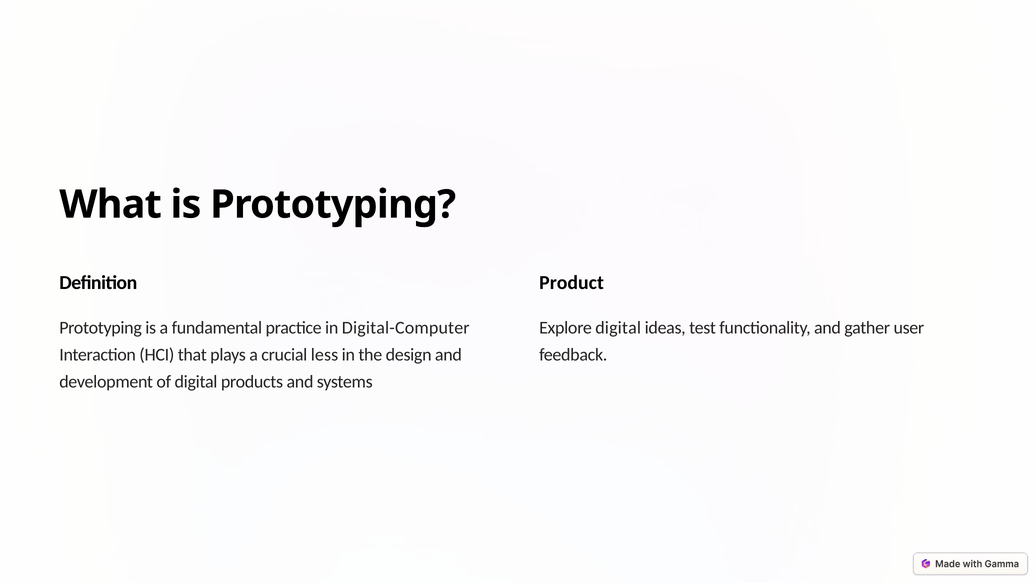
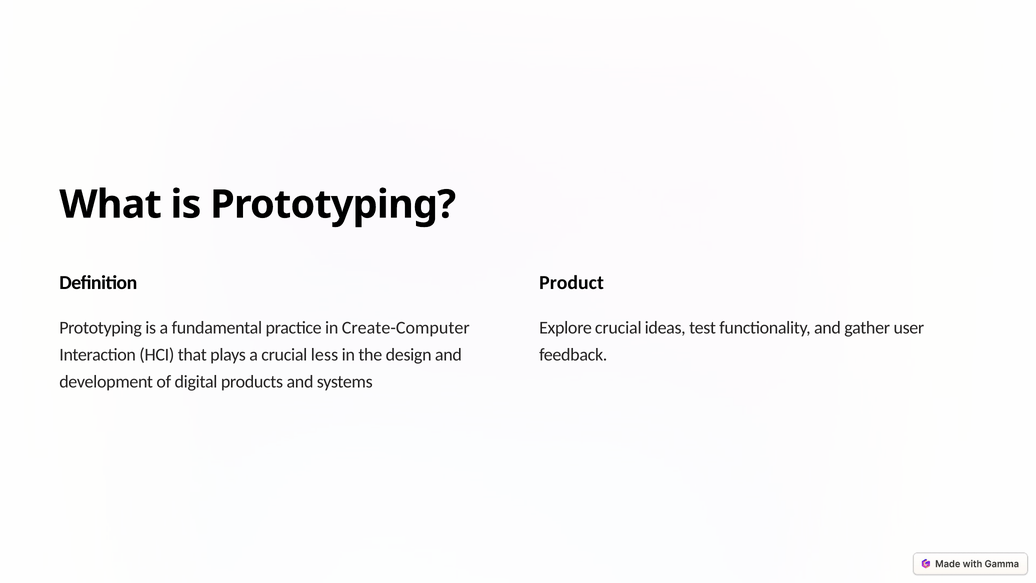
Digital-Computer: Digital-Computer -> Create-Computer
Explore digital: digital -> crucial
